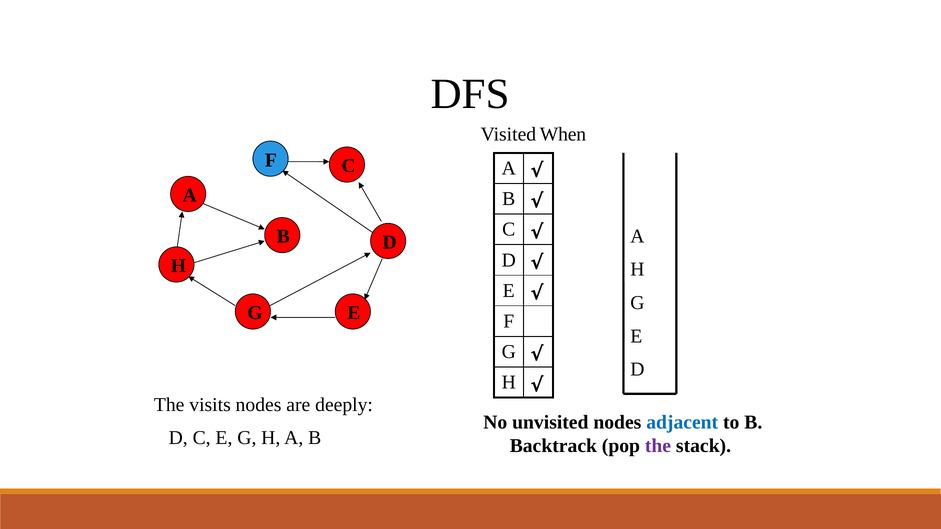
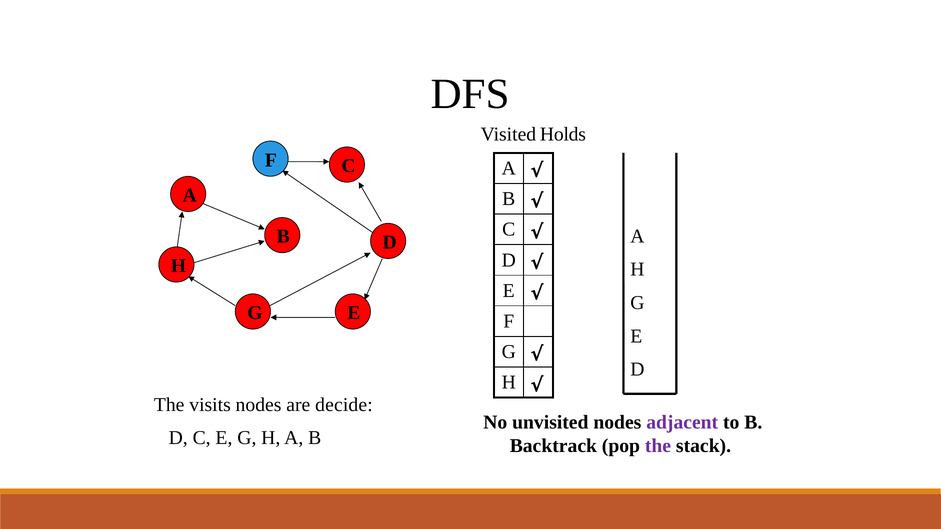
When: When -> Holds
deeply: deeply -> decide
adjacent colour: blue -> purple
